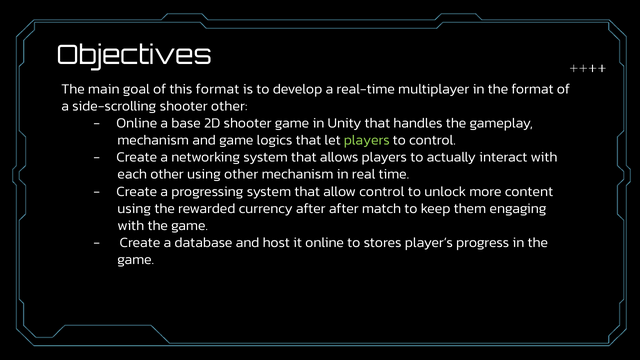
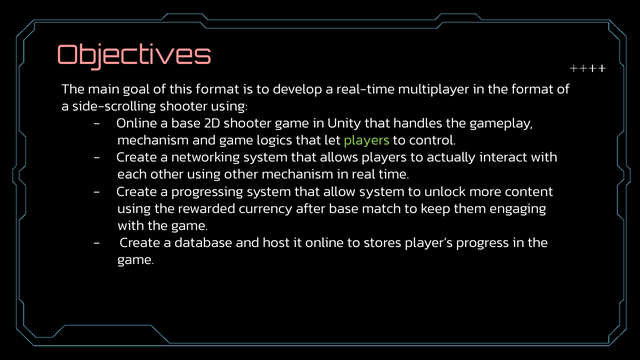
Objectives colour: white -> pink
shooter other: other -> using
allow control: control -> system
after after: after -> base
